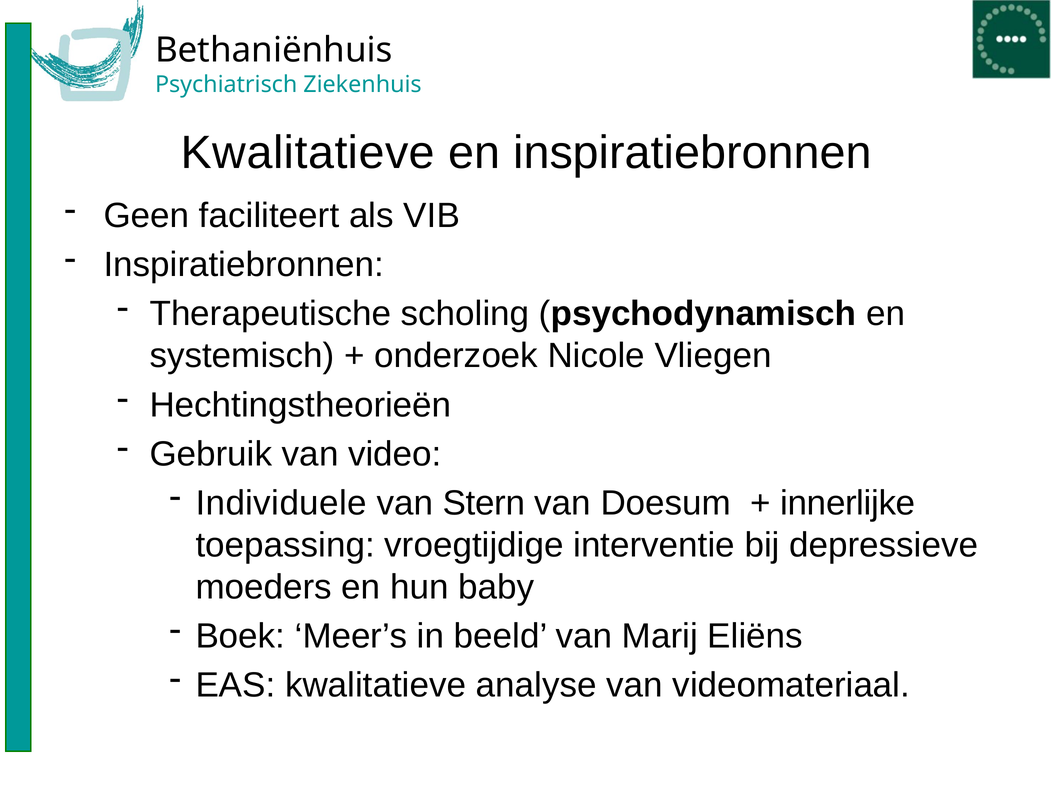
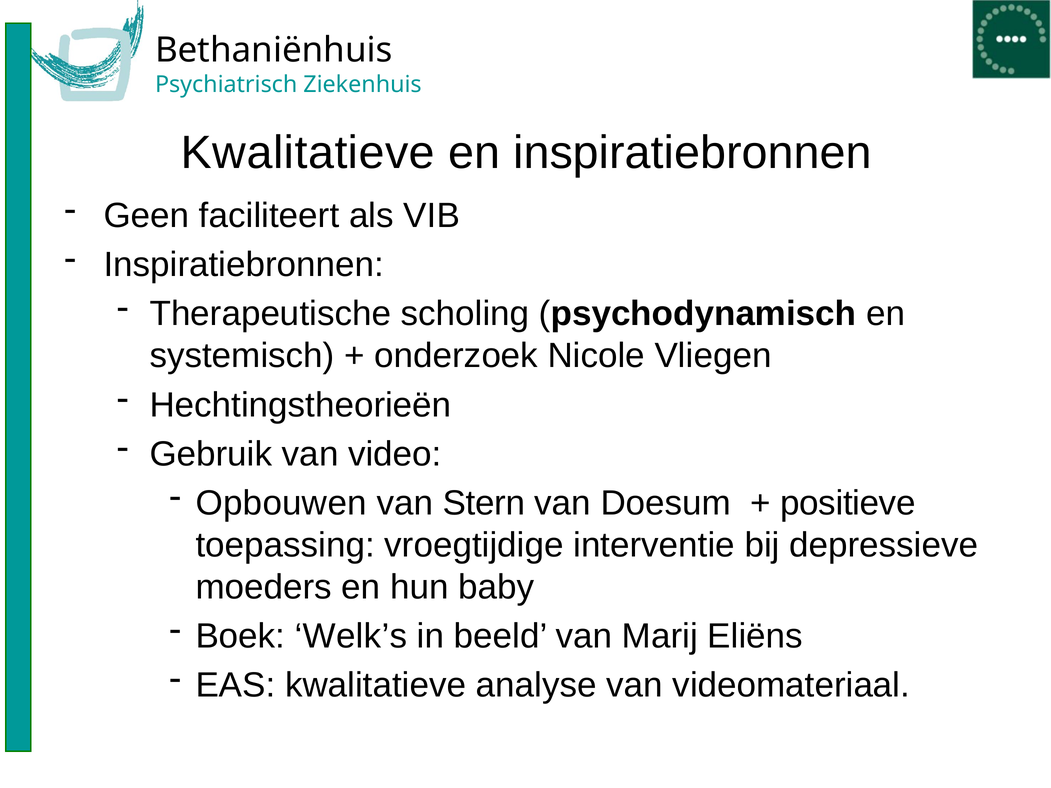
Individuele: Individuele -> Opbouwen
innerlijke: innerlijke -> positieve
Meer’s: Meer’s -> Welk’s
